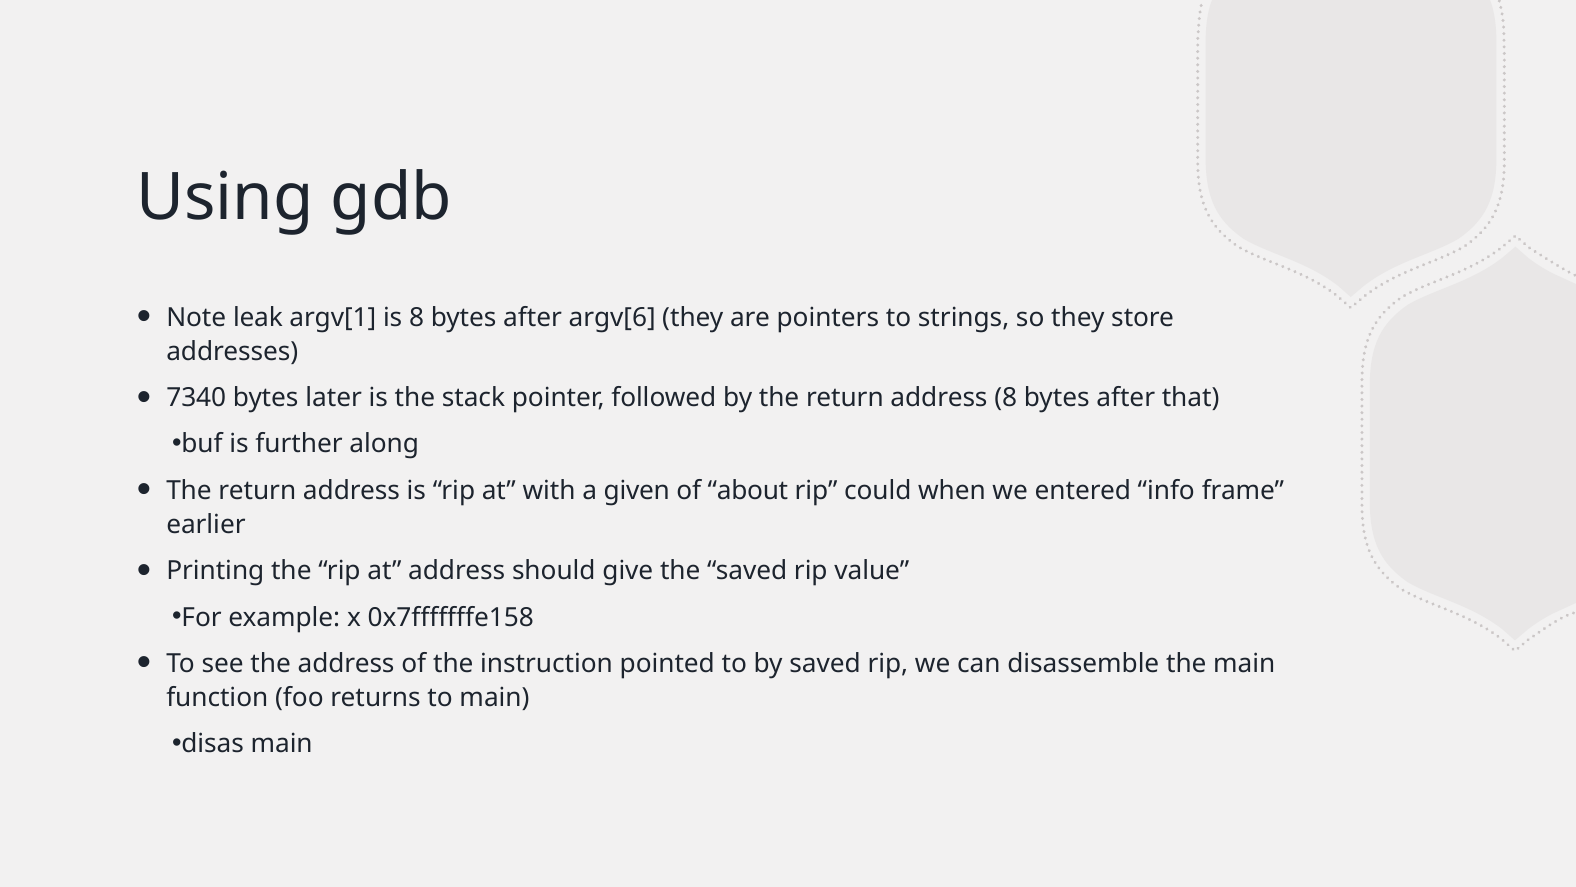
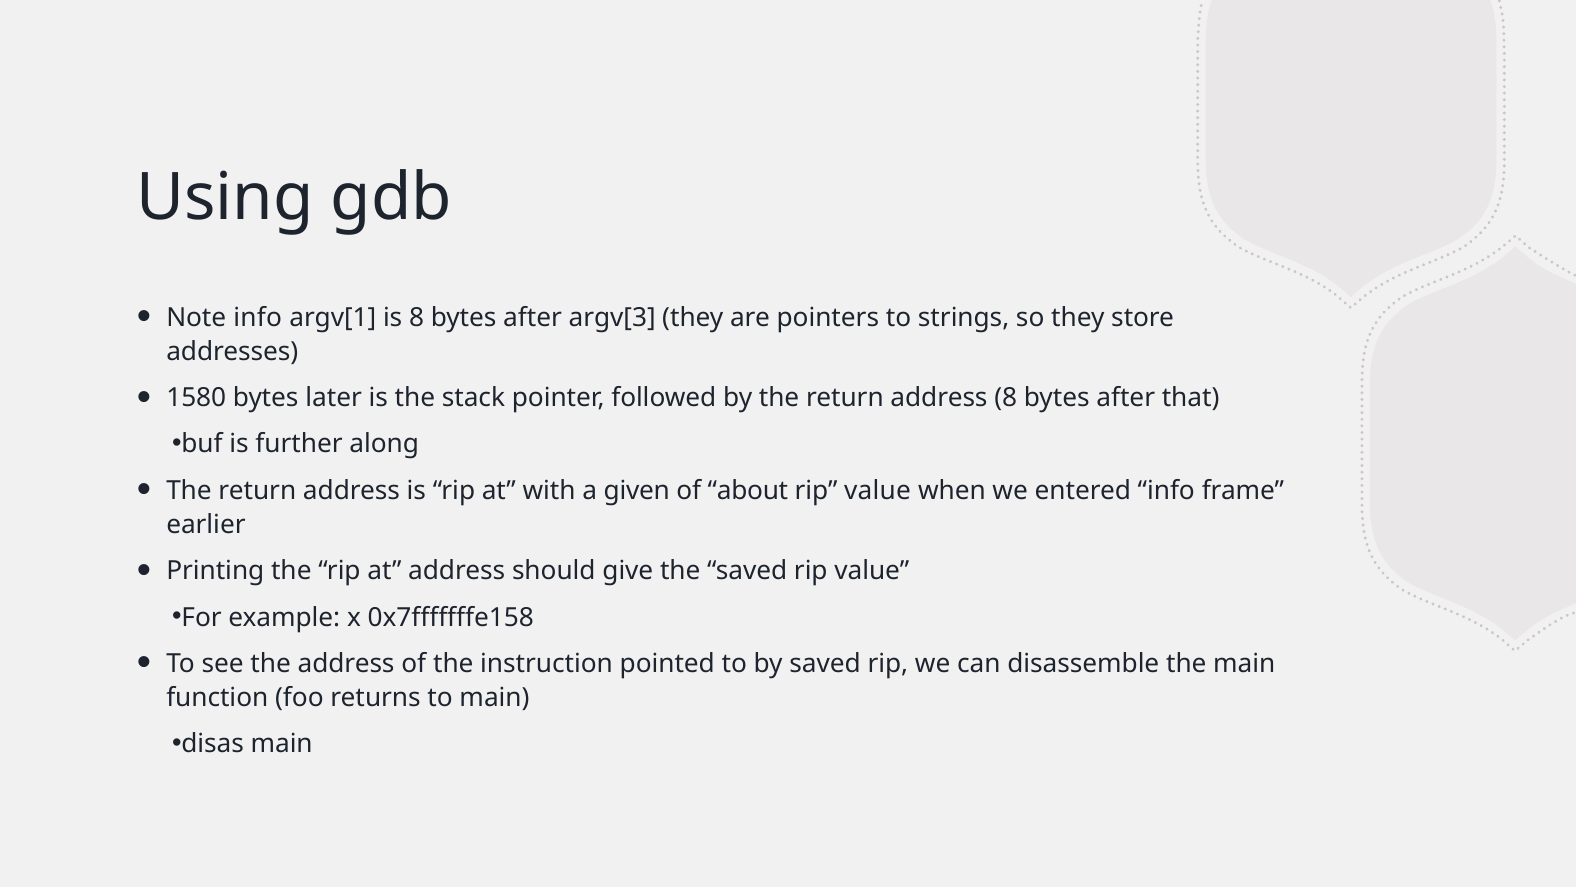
Note leak: leak -> info
argv[6: argv[6 -> argv[3
7340: 7340 -> 1580
could at (878, 490): could -> value
